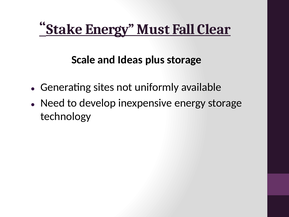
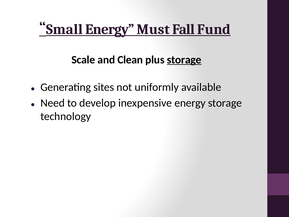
Stake: Stake -> Small
Clear: Clear -> Fund
Ideas: Ideas -> Clean
storage at (184, 60) underline: none -> present
